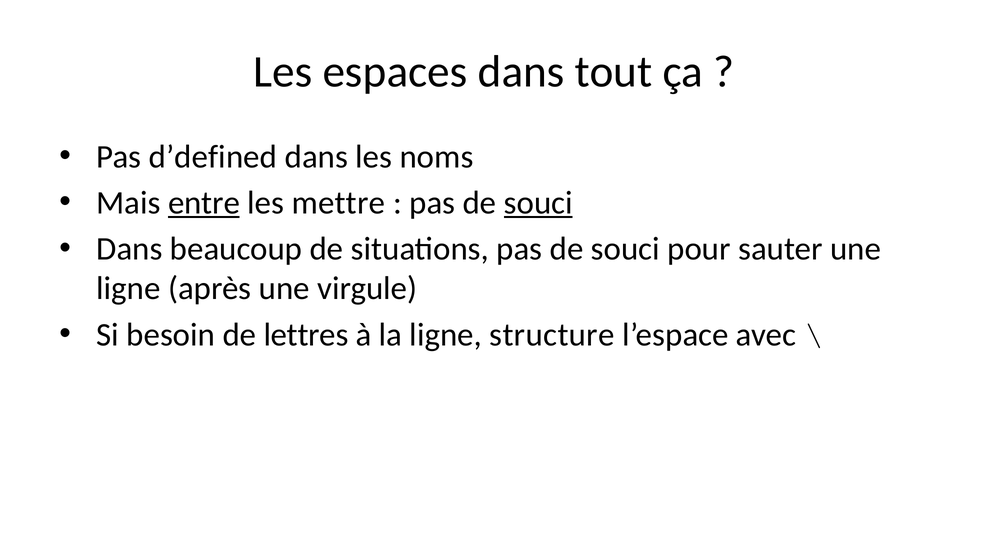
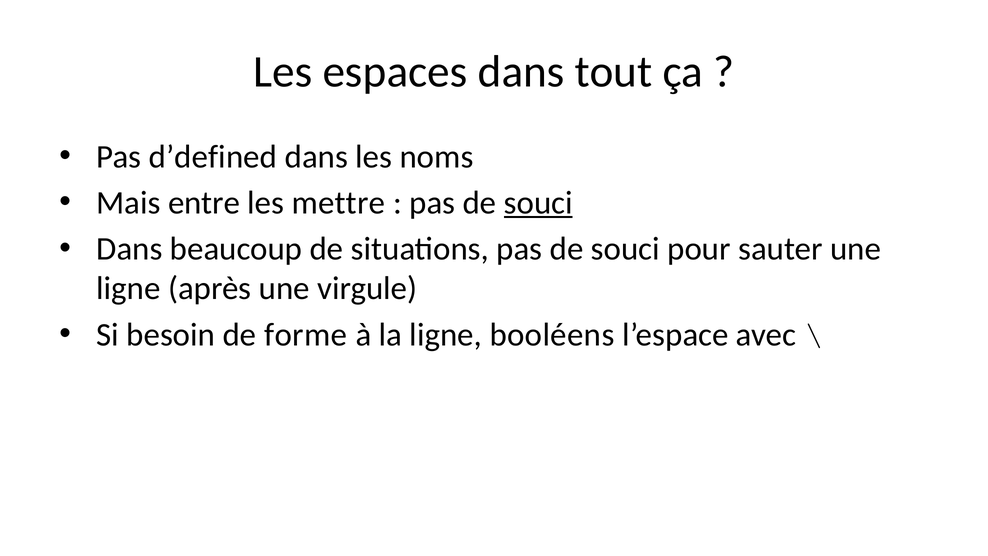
entre underline: present -> none
lettres: lettres -> forme
structure: structure -> booléens
